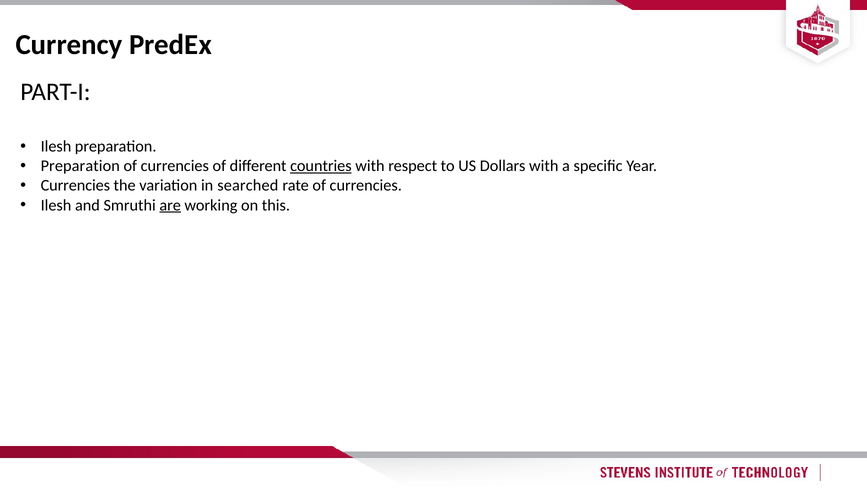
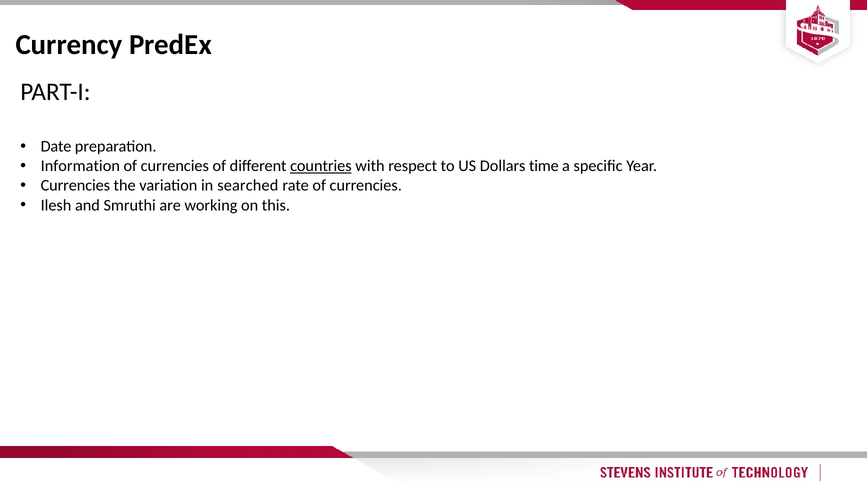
Ilesh at (56, 146): Ilesh -> Date
Preparation at (80, 166): Preparation -> Information
Dollars with: with -> time
are underline: present -> none
